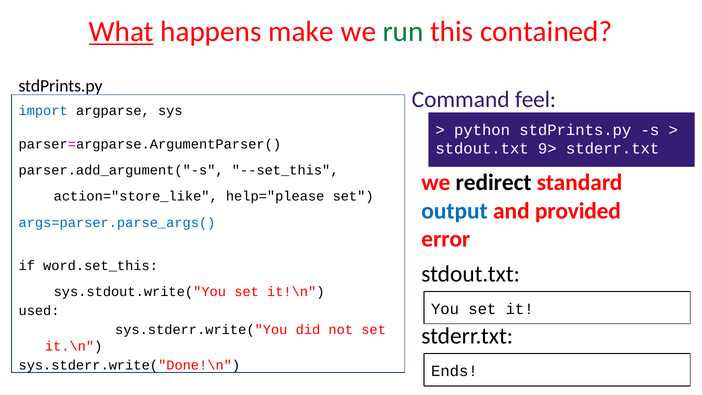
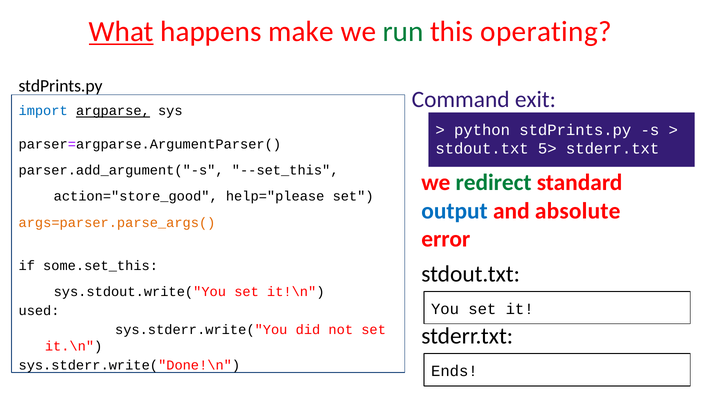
contained: contained -> operating
feel: feel -> exit
argparse underline: none -> present
9>: 9> -> 5>
redirect colour: black -> green
action="store_like: action="store_like -> action="store_good
provided: provided -> absolute
args=parser.parse_args( colour: blue -> orange
word.set_this: word.set_this -> some.set_this
